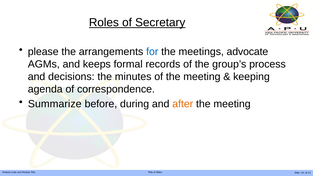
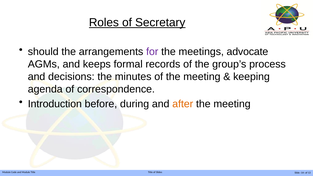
please: please -> should
for colour: blue -> purple
Summarize: Summarize -> Introduction
